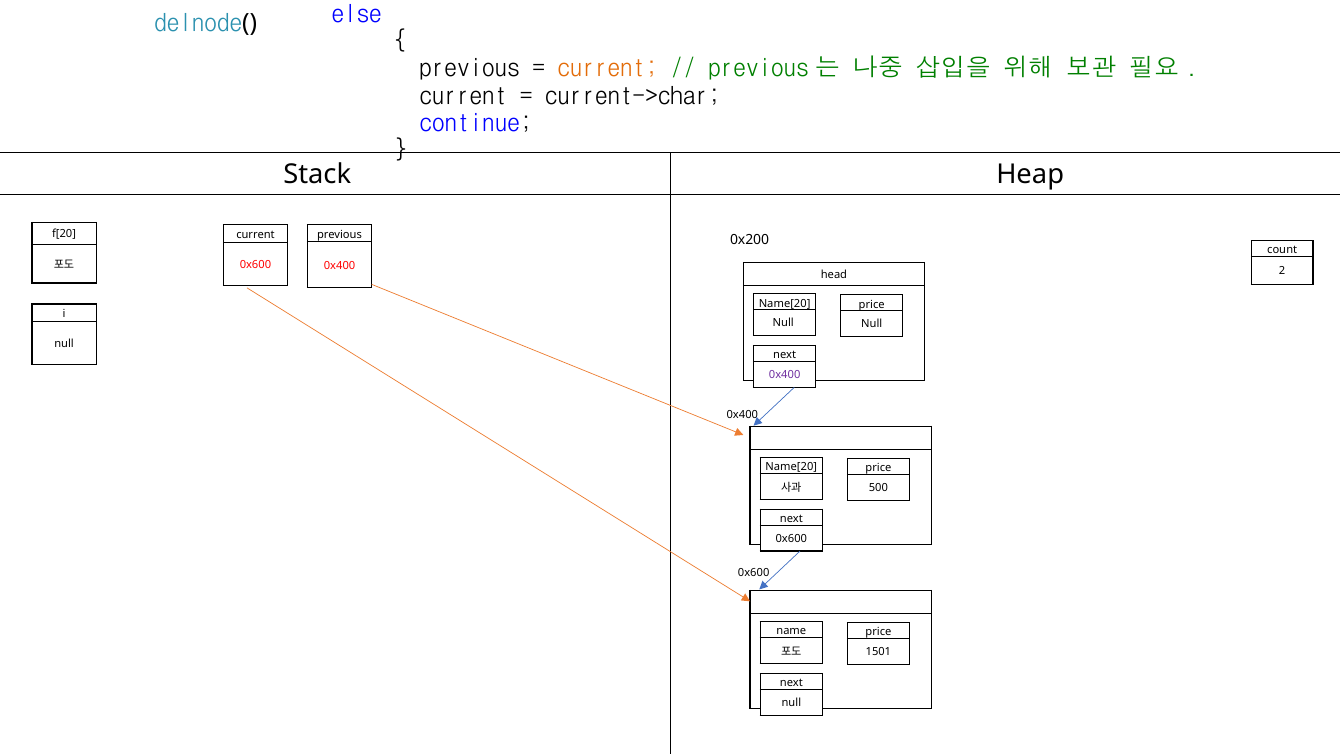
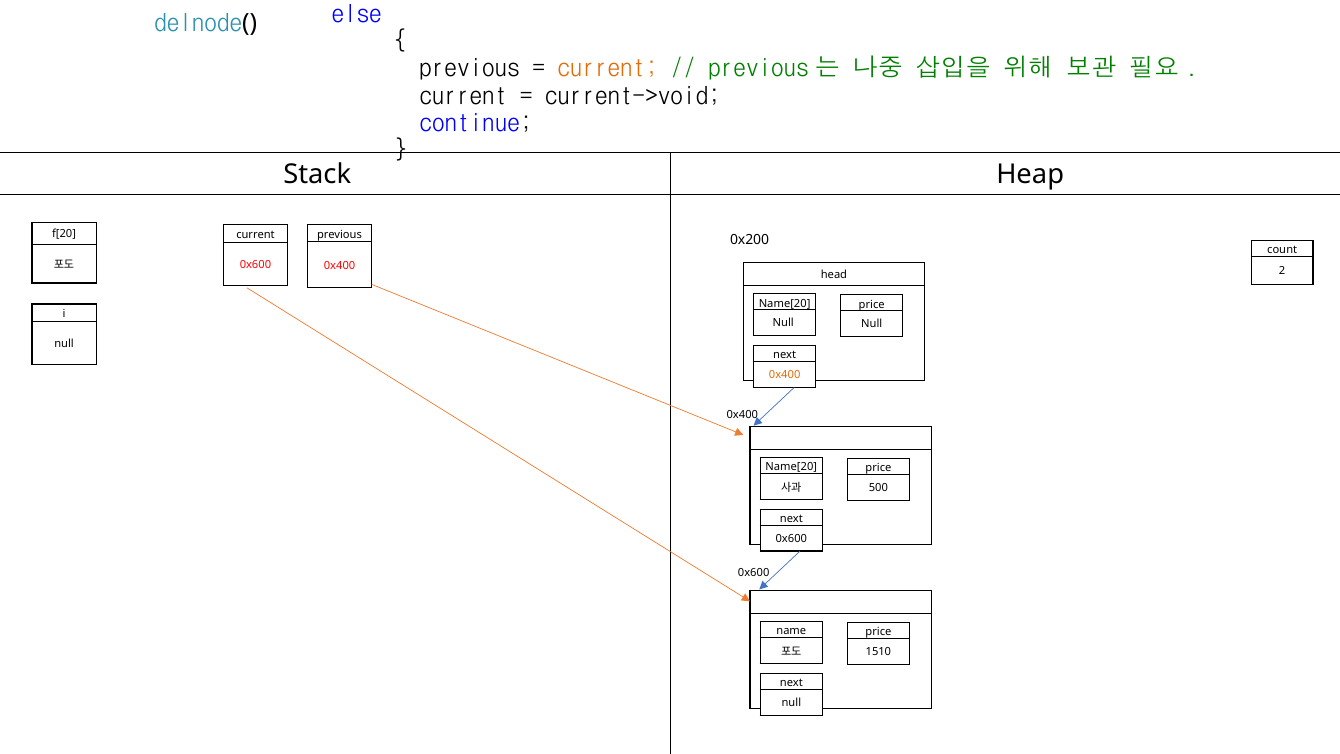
current->char: current->char -> current->void
0x400 at (785, 375) colour: purple -> orange
1501: 1501 -> 1510
